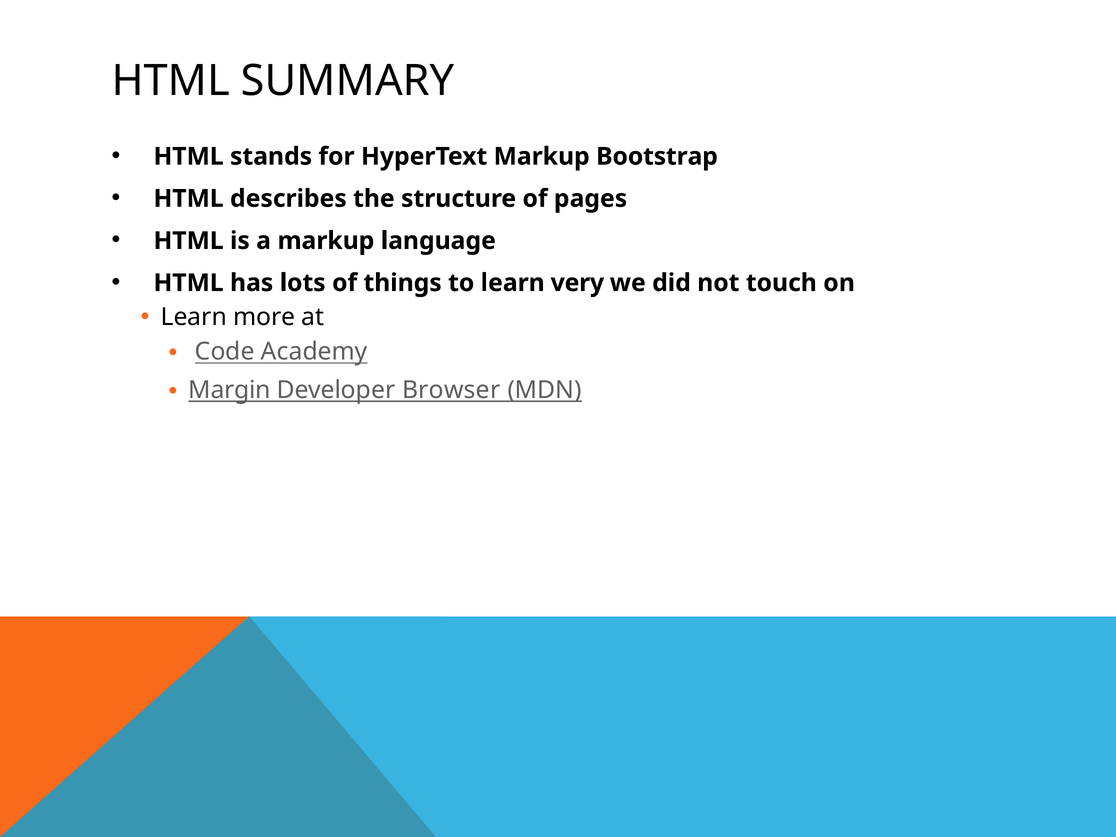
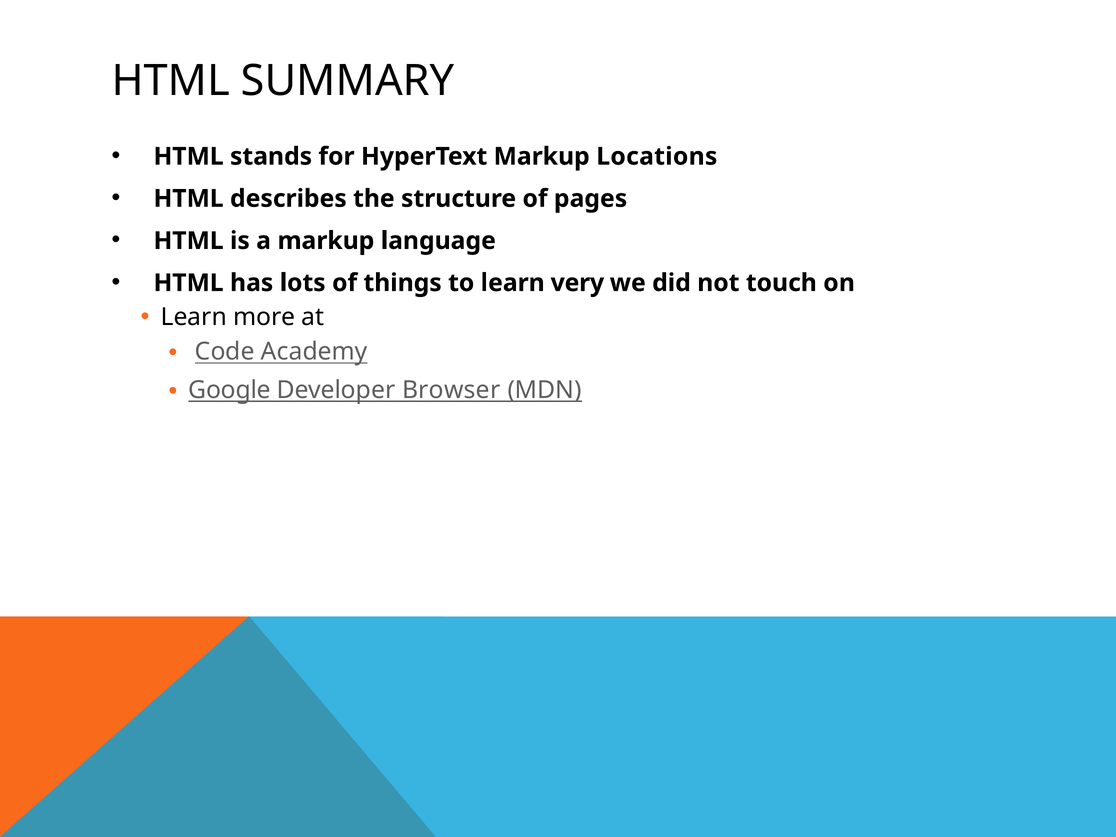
Bootstrap: Bootstrap -> Locations
Margin: Margin -> Google
